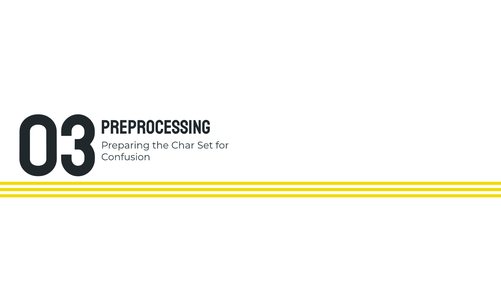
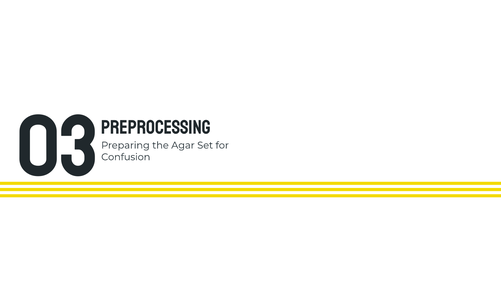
Char: Char -> Agar
